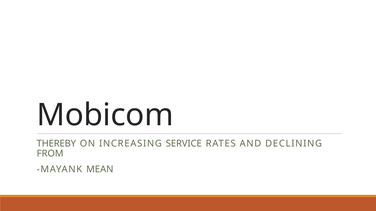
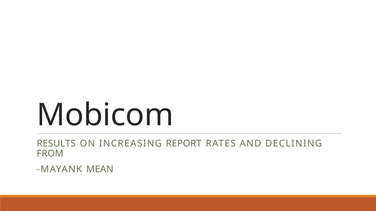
THEREBY: THEREBY -> RESULTS
SERVICE: SERVICE -> REPORT
